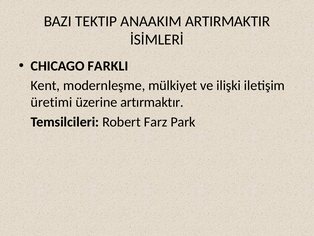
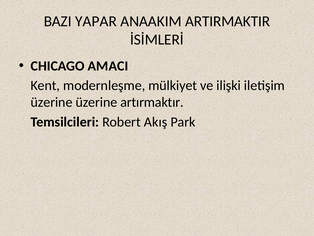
TEKTIP: TEKTIP -> YAPAR
FARKLI: FARKLI -> AMACI
üretimi at (51, 102): üretimi -> üzerine
Farz: Farz -> Akış
